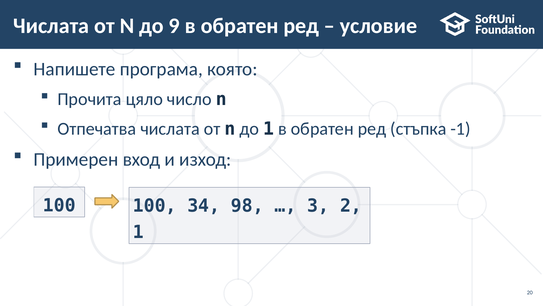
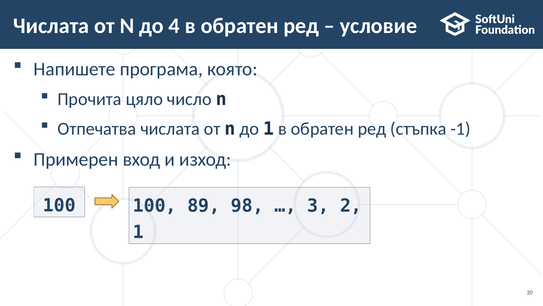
9: 9 -> 4
34: 34 -> 89
